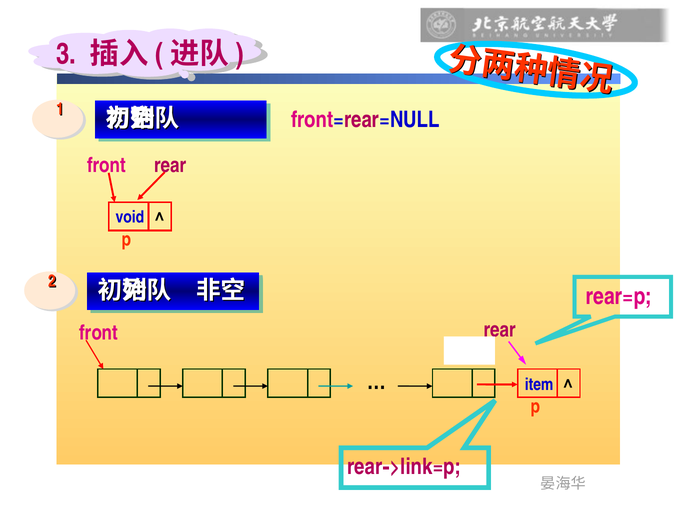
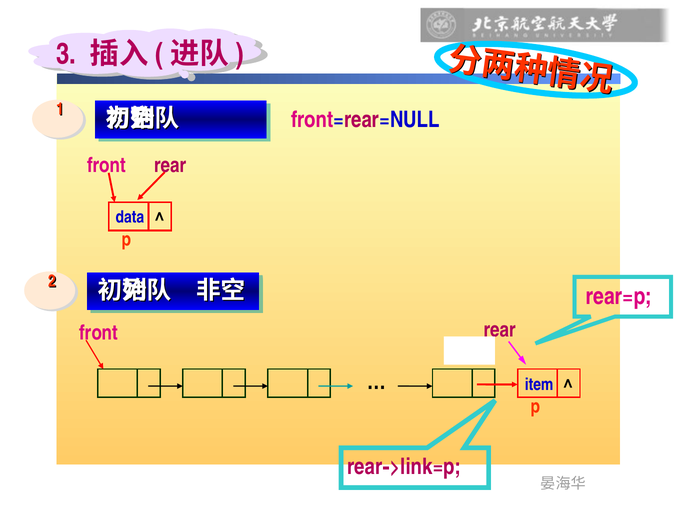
void: void -> data
